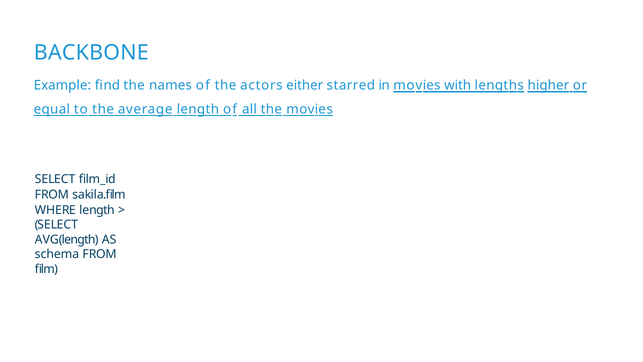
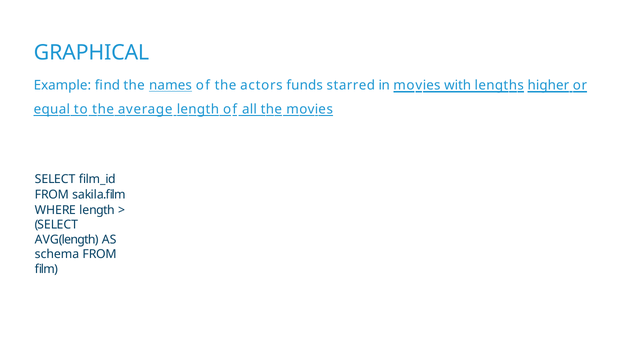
BACKBONE: BACKBONE -> GRAPHICAL
names underline: none -> present
either: either -> funds
